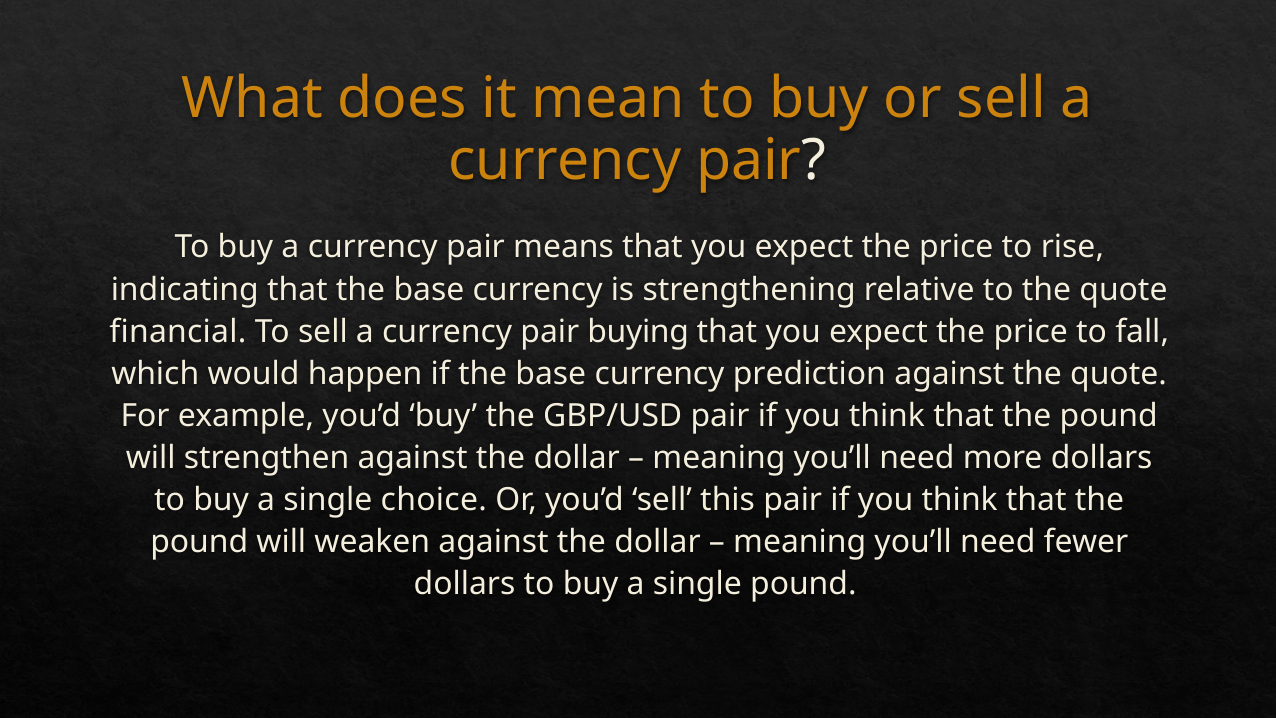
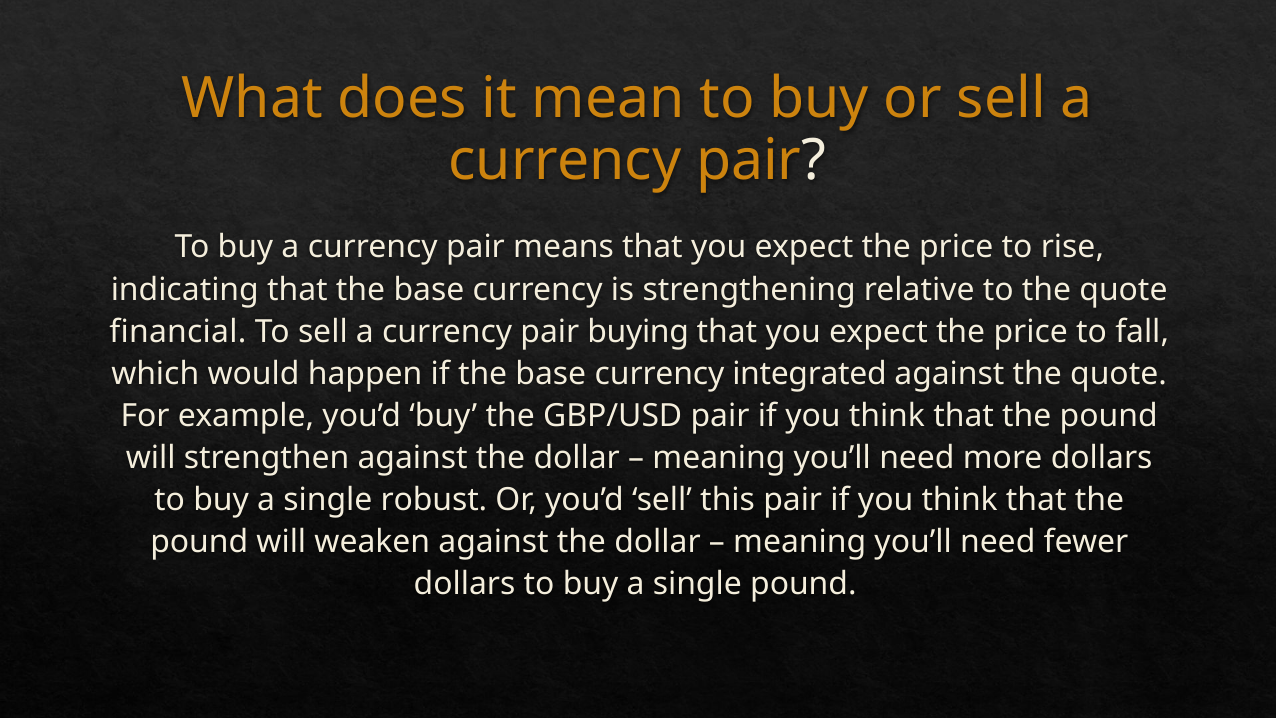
prediction: prediction -> integrated
choice: choice -> robust
